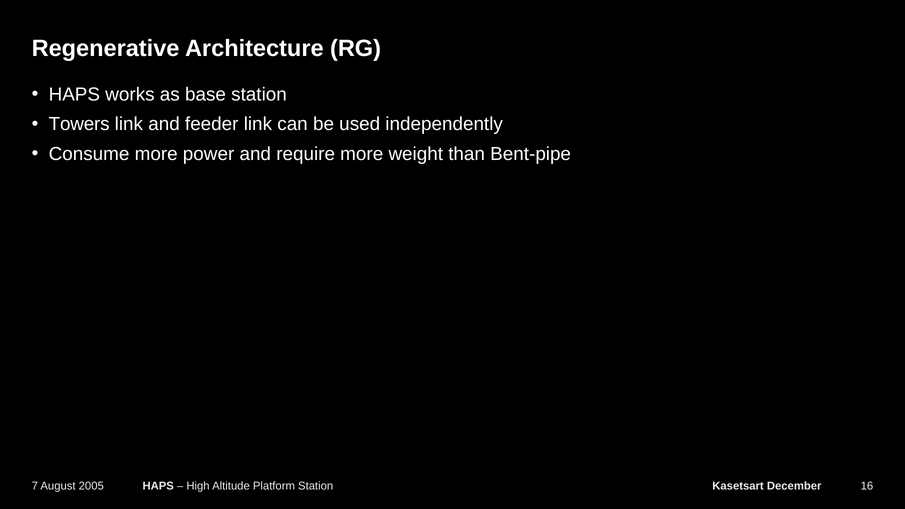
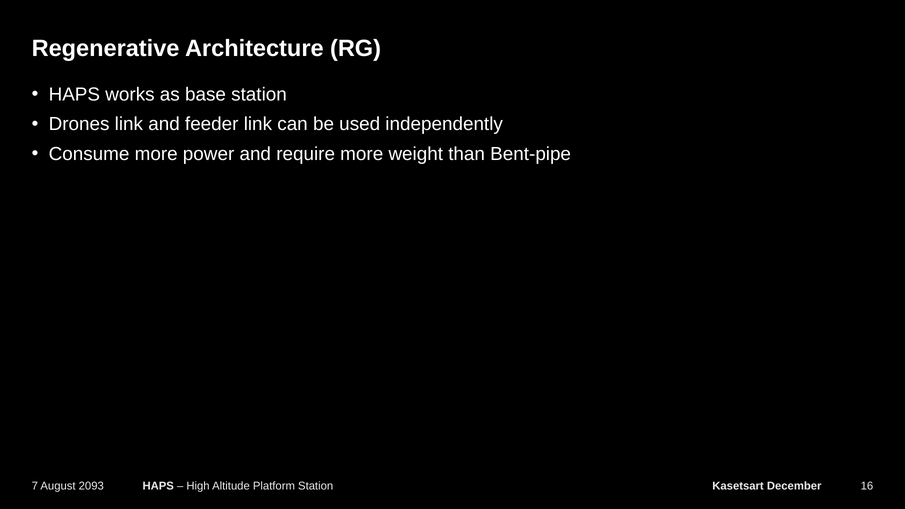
Towers: Towers -> Drones
2005: 2005 -> 2093
